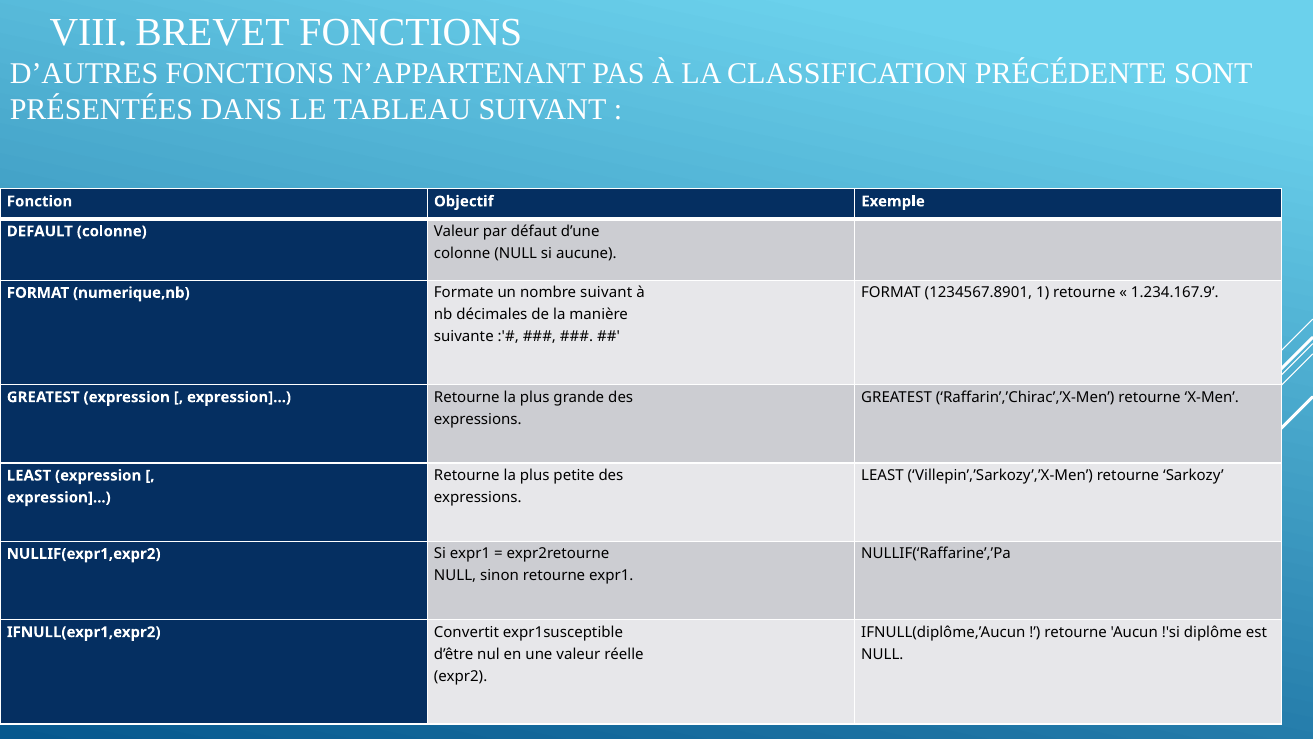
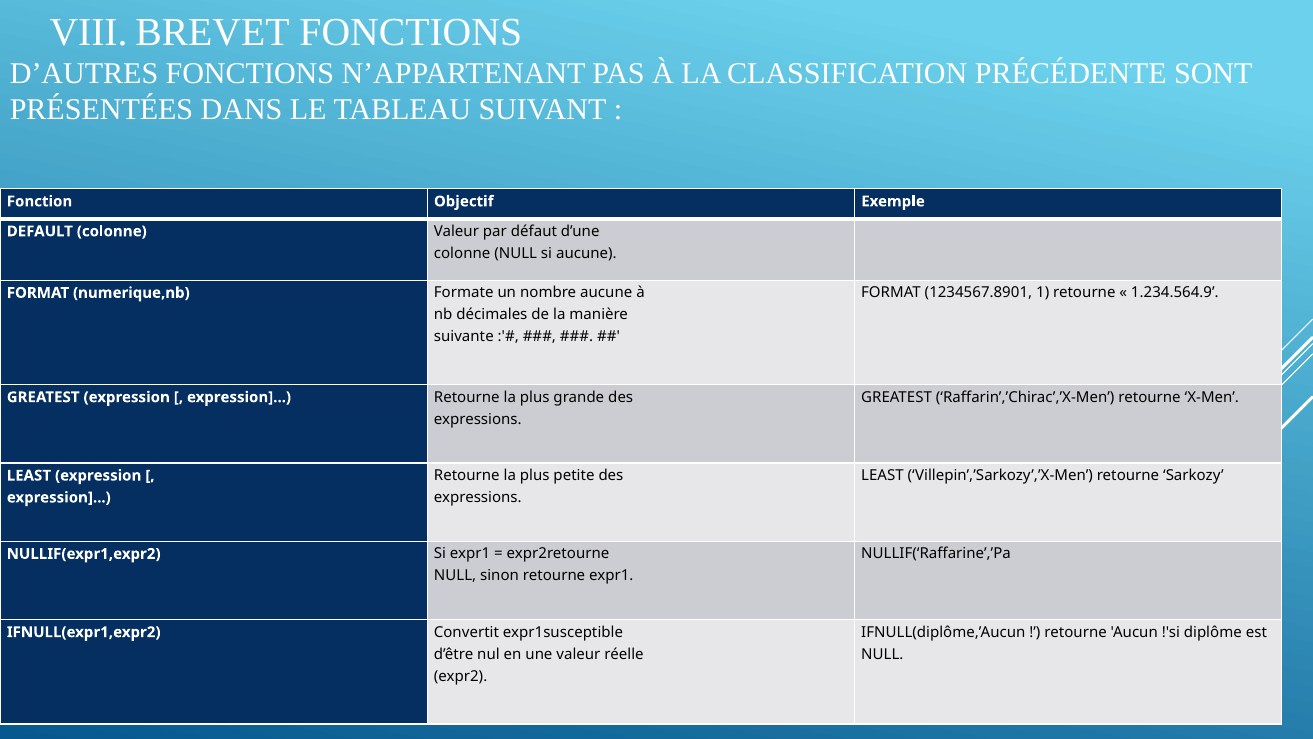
1.234.167.9: 1.234.167.9 -> 1.234.564.9
nombre suivant: suivant -> aucune
